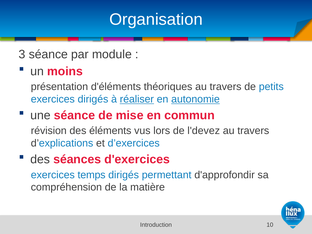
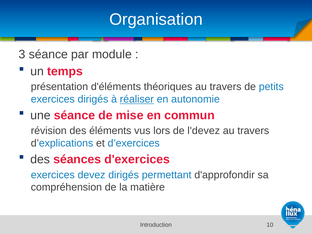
moins: moins -> temps
autonomie underline: present -> none
temps: temps -> devez
